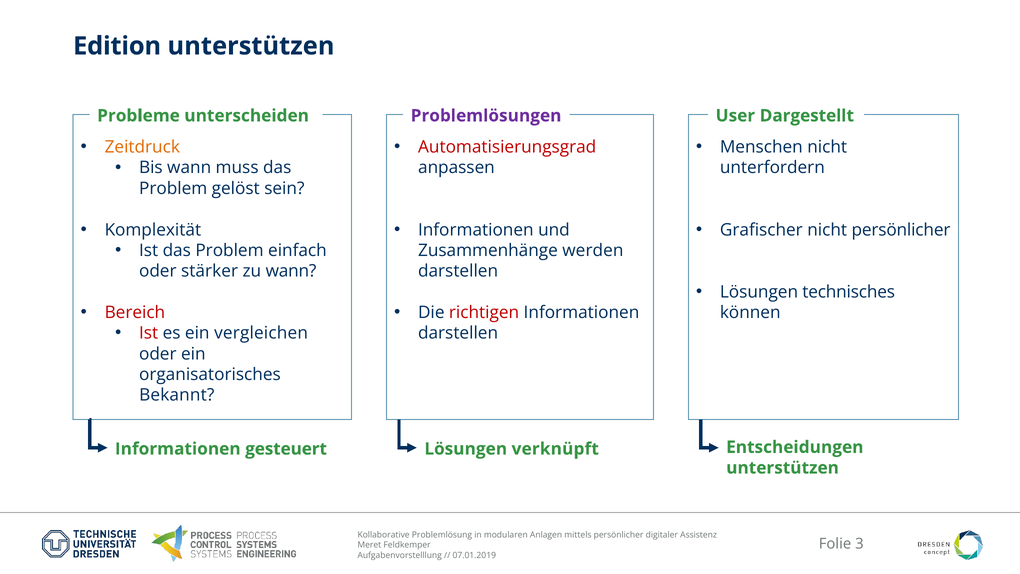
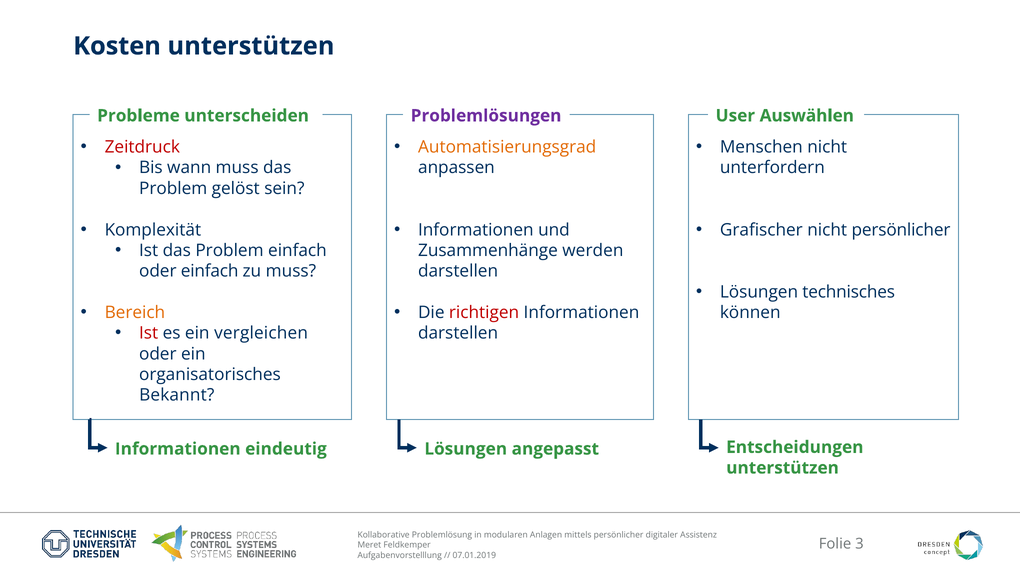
Edition: Edition -> Kosten
Dargestellt: Dargestellt -> Auswählen
Zeitdruck colour: orange -> red
Automatisierungsgrad colour: red -> orange
oder stärker: stärker -> einfach
zu wann: wann -> muss
Bereich colour: red -> orange
gesteuert: gesteuert -> eindeutig
verknüpft: verknüpft -> angepasst
